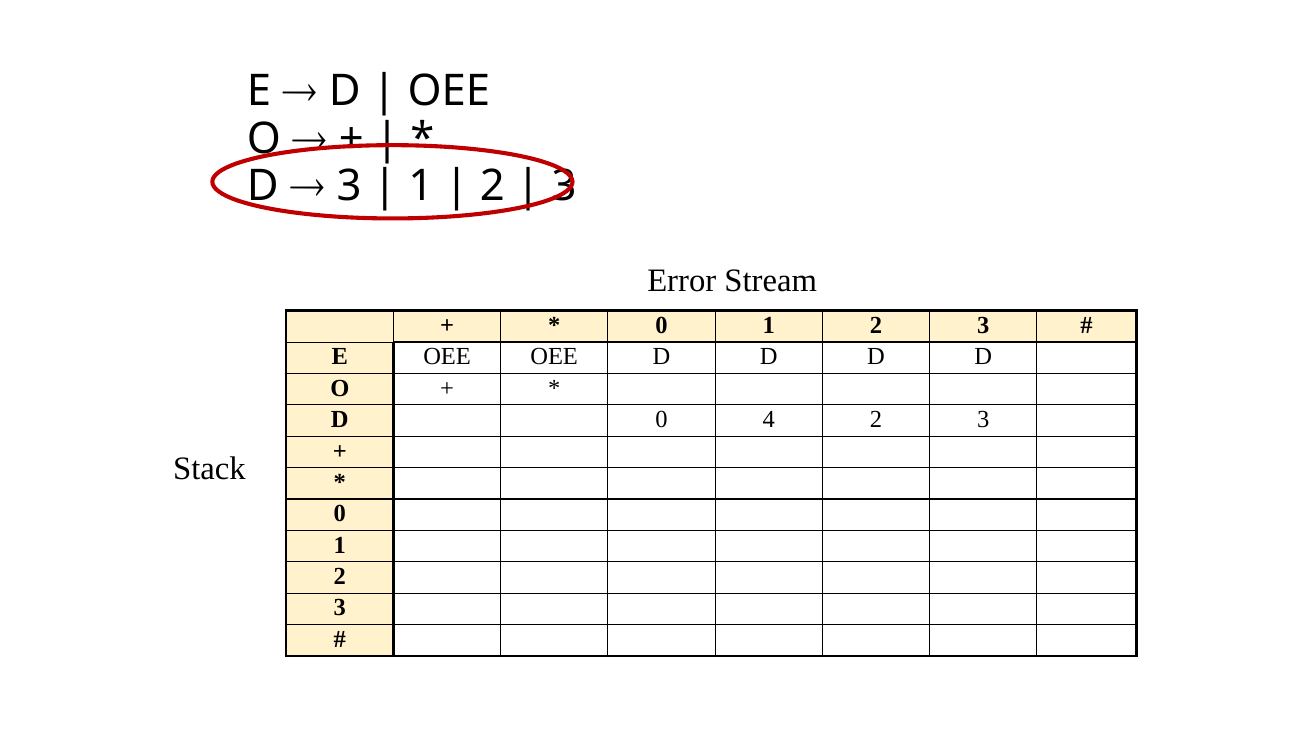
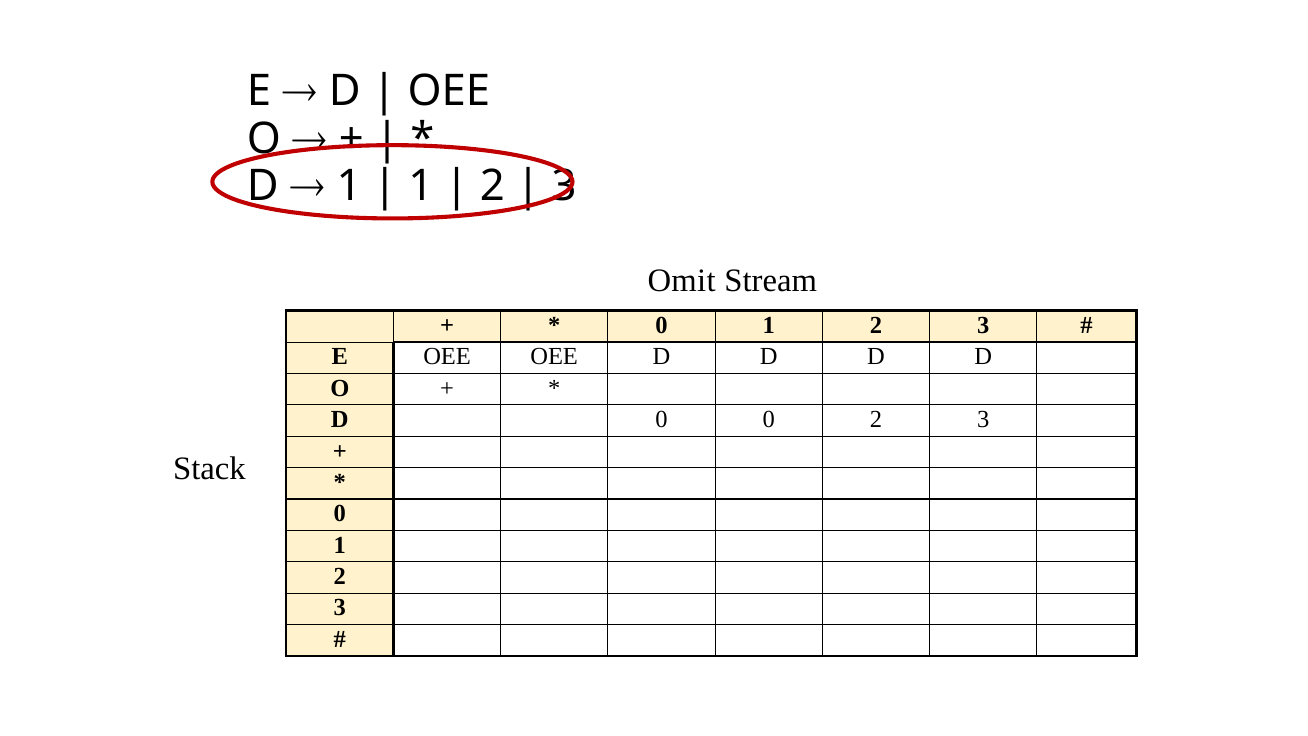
3 at (349, 186): 3 -> 1
Error: Error -> Omit
0 4: 4 -> 0
